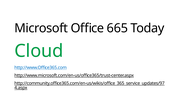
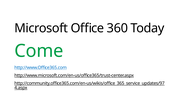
665: 665 -> 360
Cloud: Cloud -> Come
